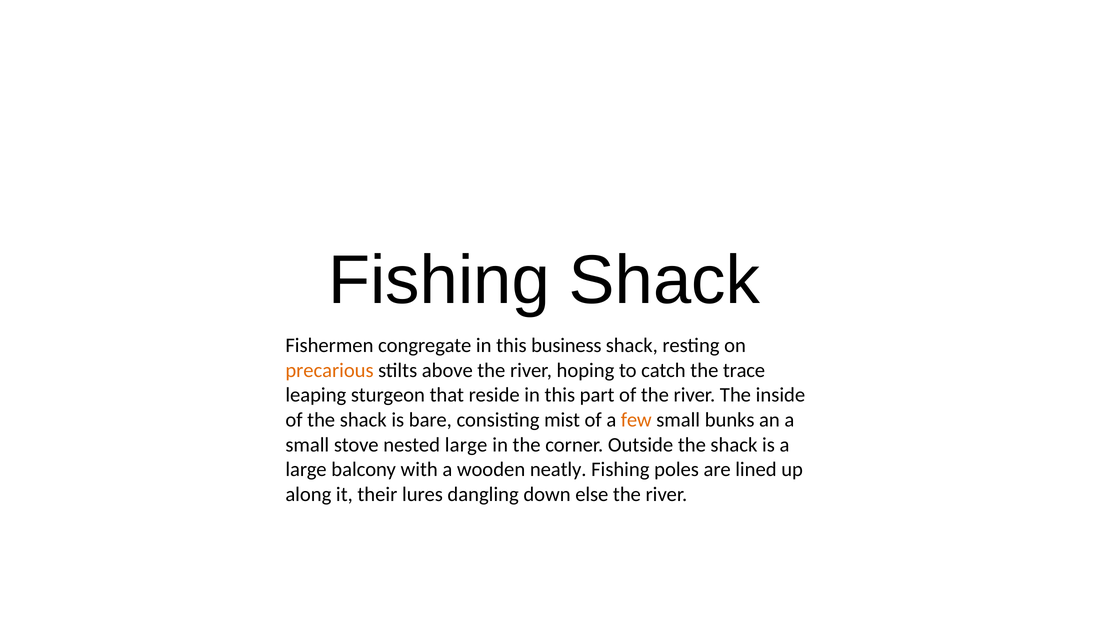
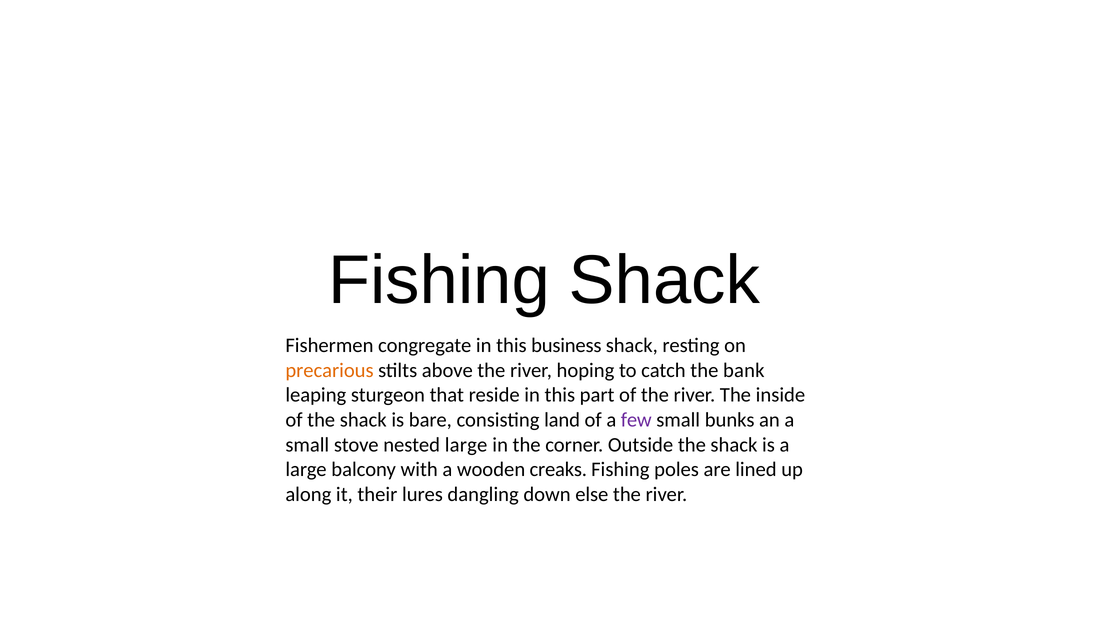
trace: trace -> bank
mist: mist -> land
few colour: orange -> purple
neatly: neatly -> creaks
